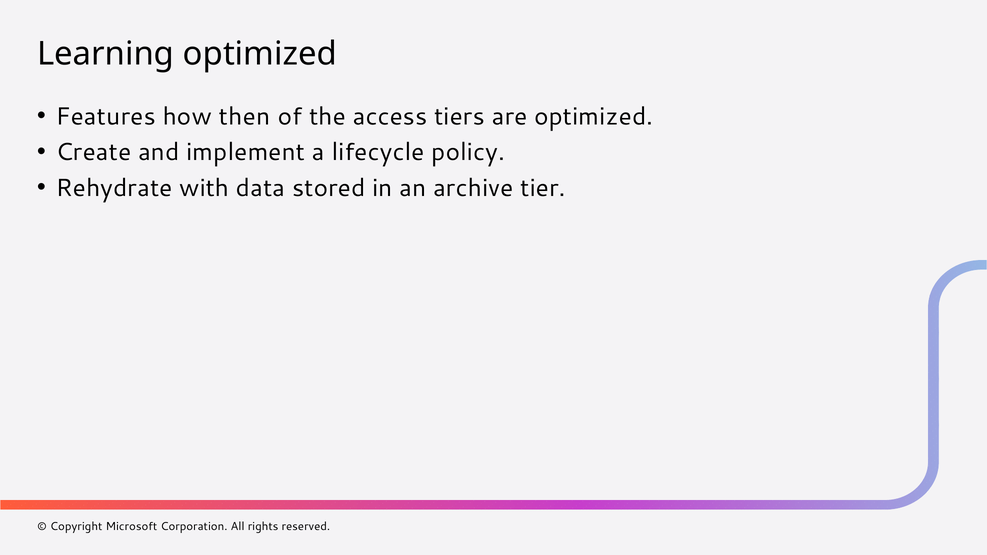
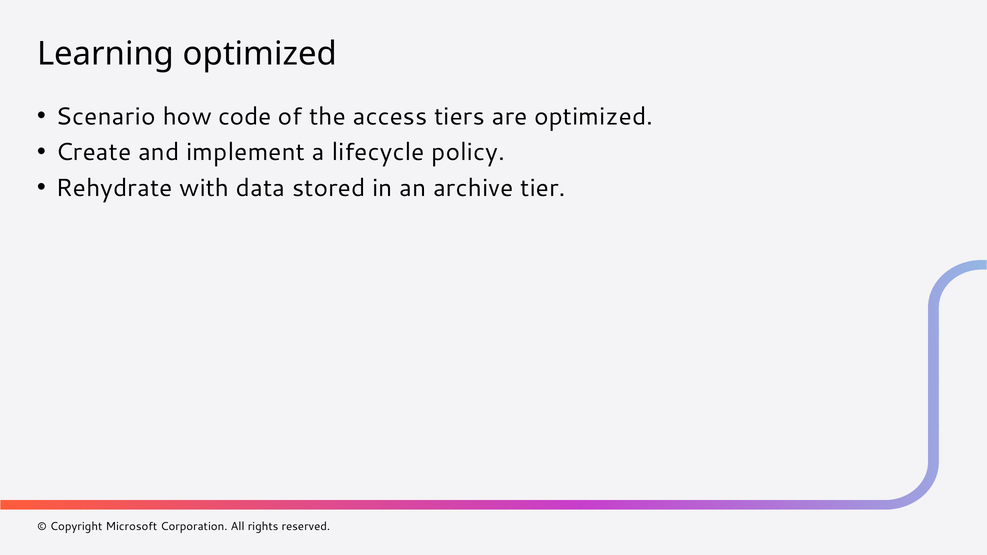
Features: Features -> Scenario
then: then -> code
